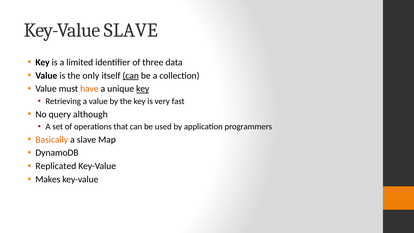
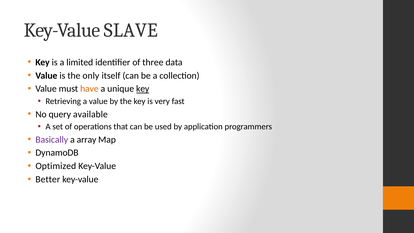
can at (131, 76) underline: present -> none
although: although -> available
Basically colour: orange -> purple
a slave: slave -> array
Replicated: Replicated -> Optimized
Makes: Makes -> Better
